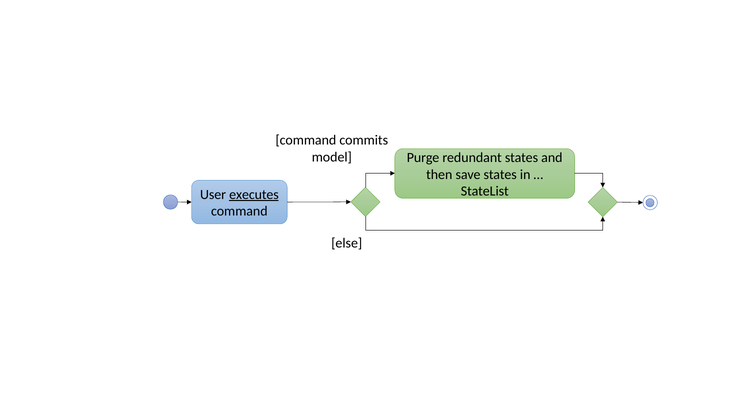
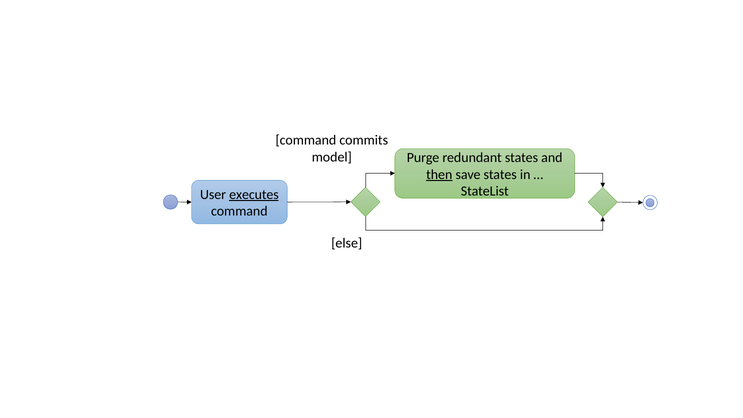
then underline: none -> present
